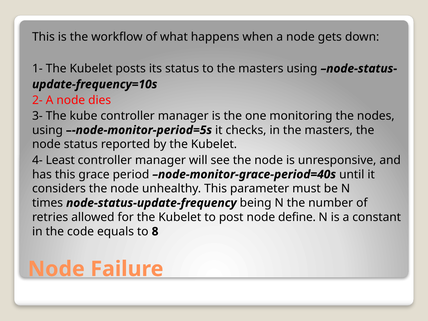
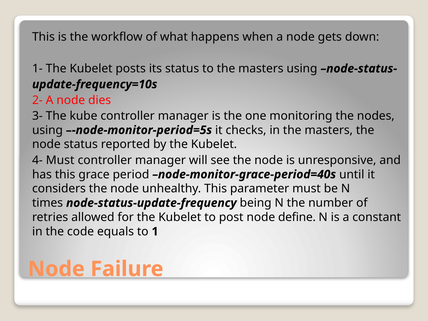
4- Least: Least -> Must
8: 8 -> 1
